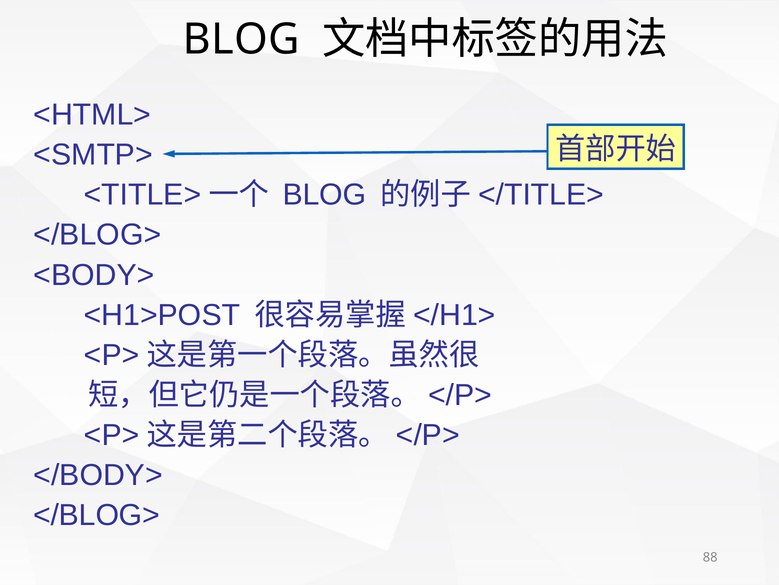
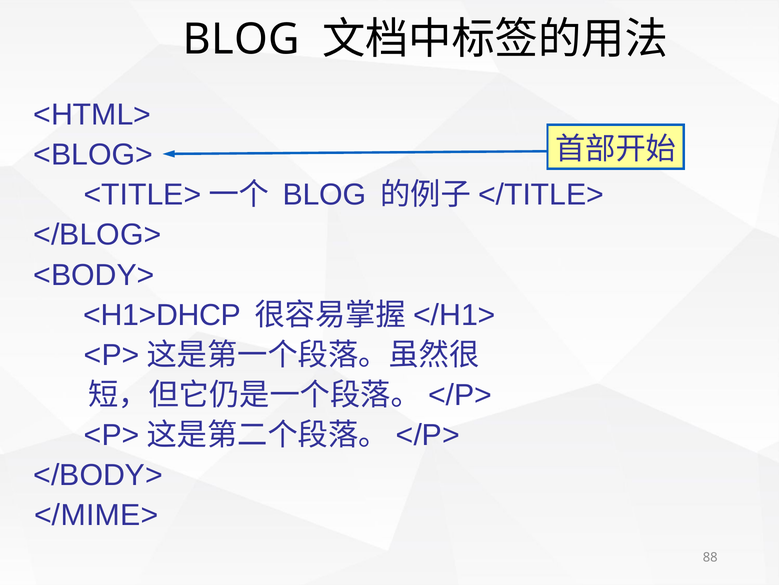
<SMTP>: <SMTP> -> <BLOG>
<H1>POST: <H1>POST -> <H1>DHCP
</BLOG> at (97, 515): </BLOG> -> </MIME>
